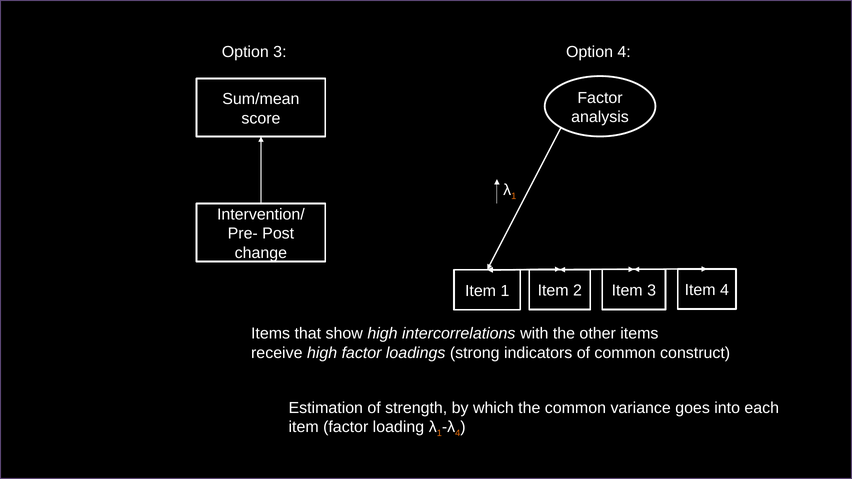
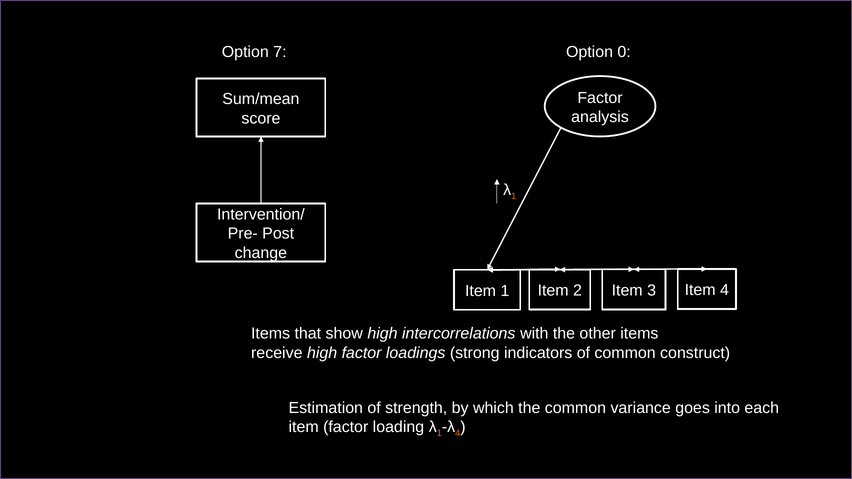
Option 3: 3 -> 7
Option 4: 4 -> 0
